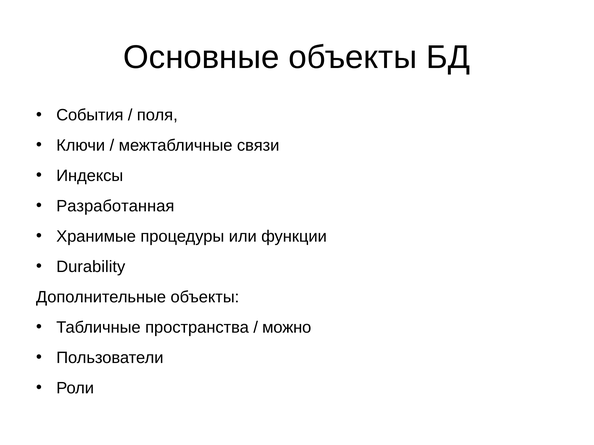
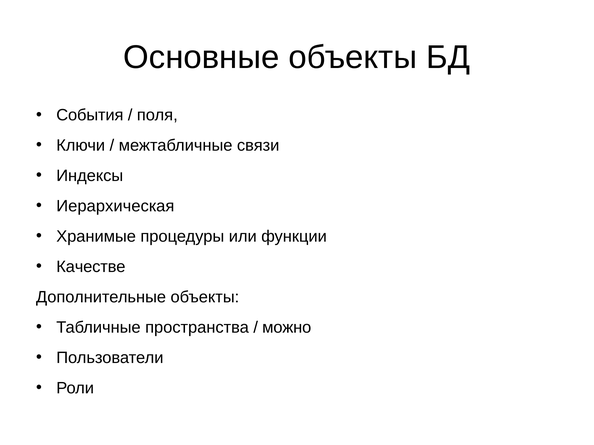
Разработанная: Разработанная -> Иерархическая
Durability: Durability -> Качестве
